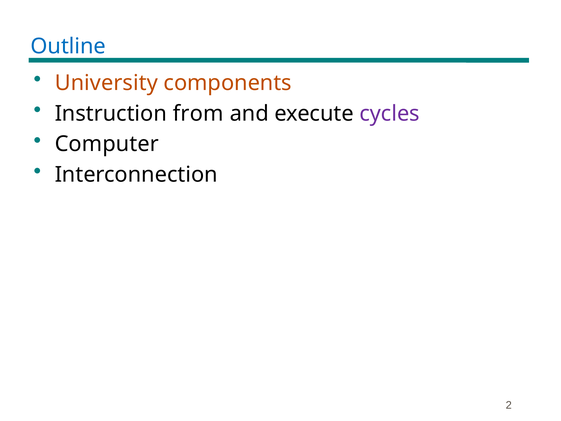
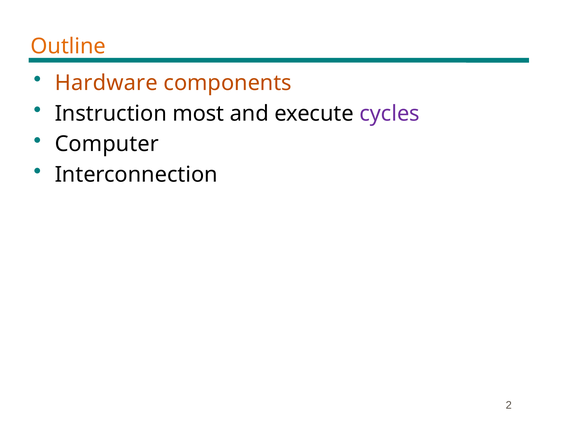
Outline colour: blue -> orange
University: University -> Hardware
from: from -> most
